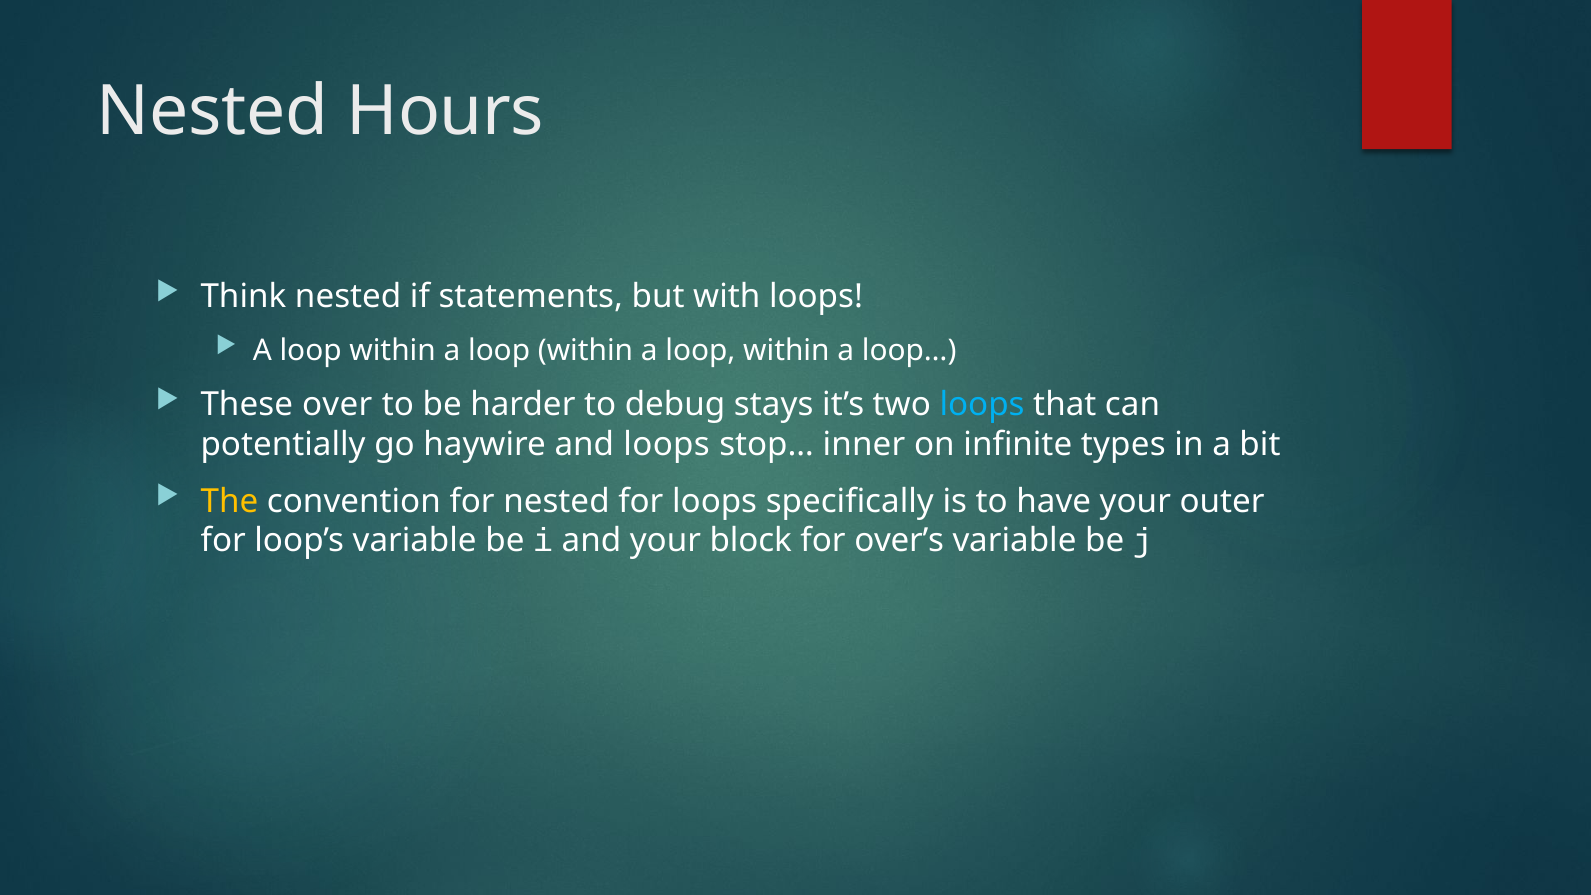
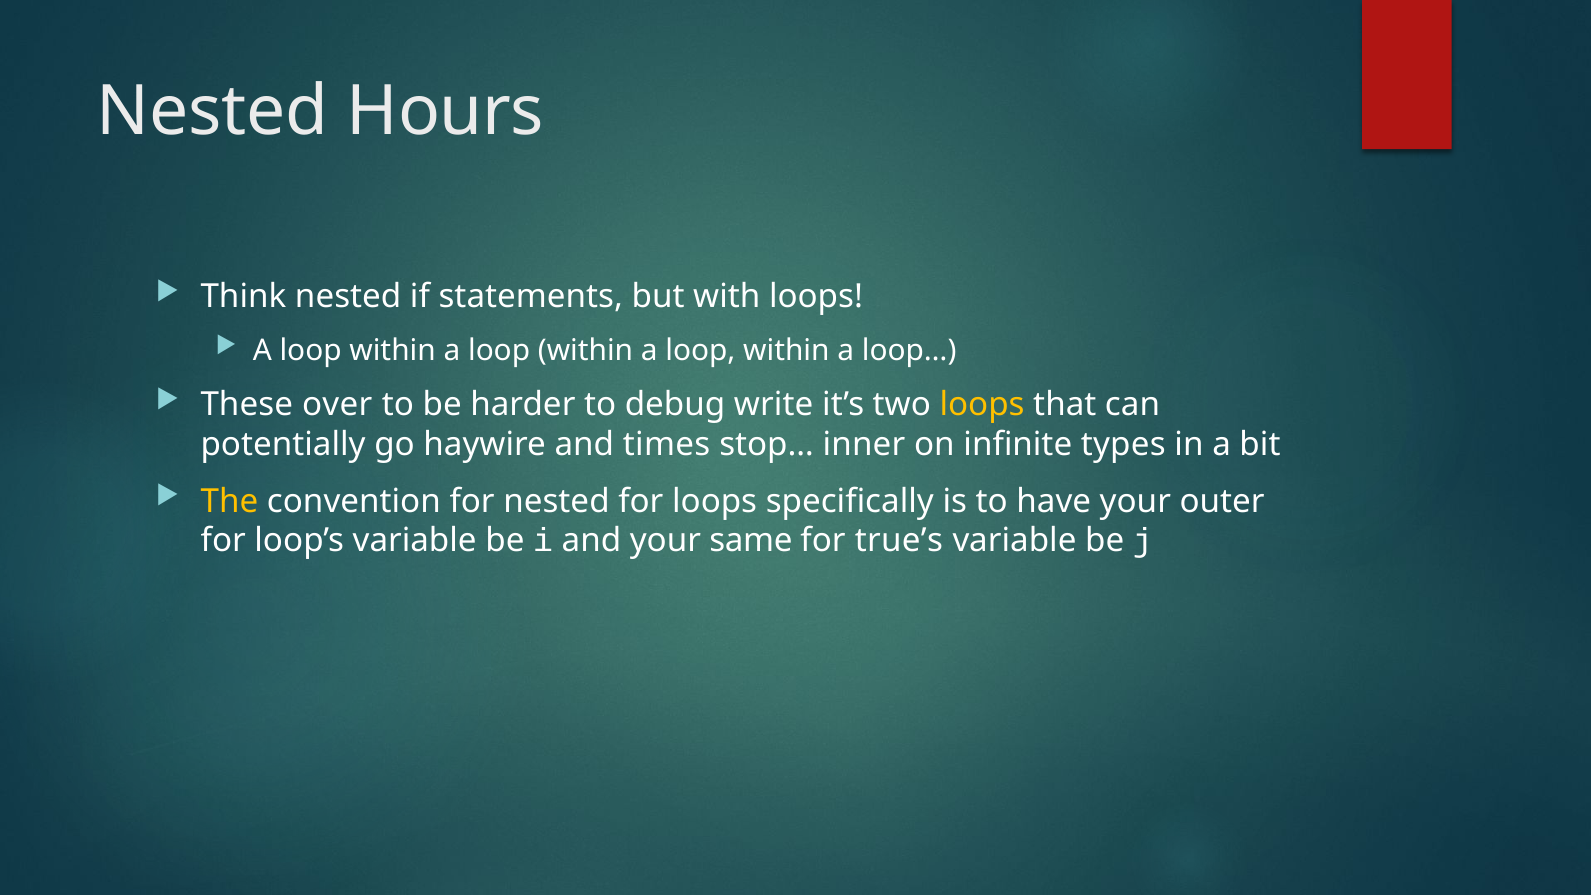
stays: stays -> write
loops at (982, 405) colour: light blue -> yellow
and loops: loops -> times
block: block -> same
over’s: over’s -> true’s
